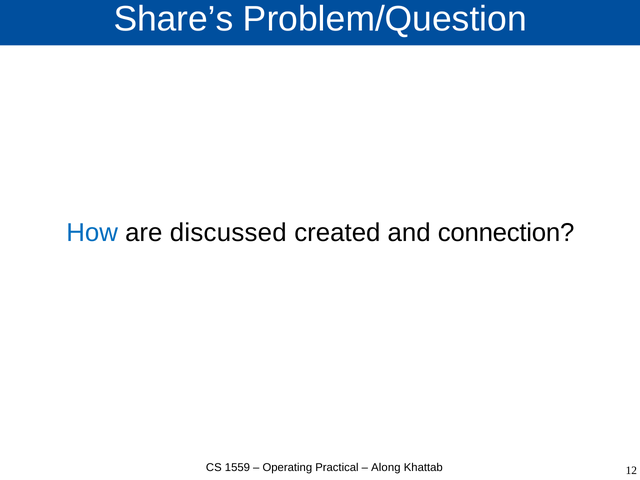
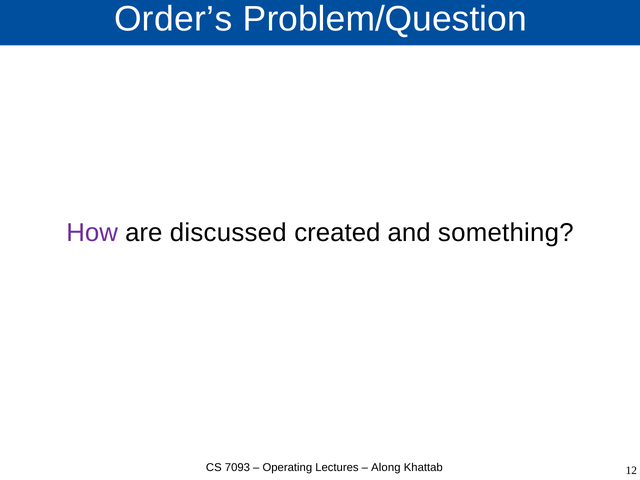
Share’s: Share’s -> Order’s
How colour: blue -> purple
connection: connection -> something
1559: 1559 -> 7093
Practical: Practical -> Lectures
